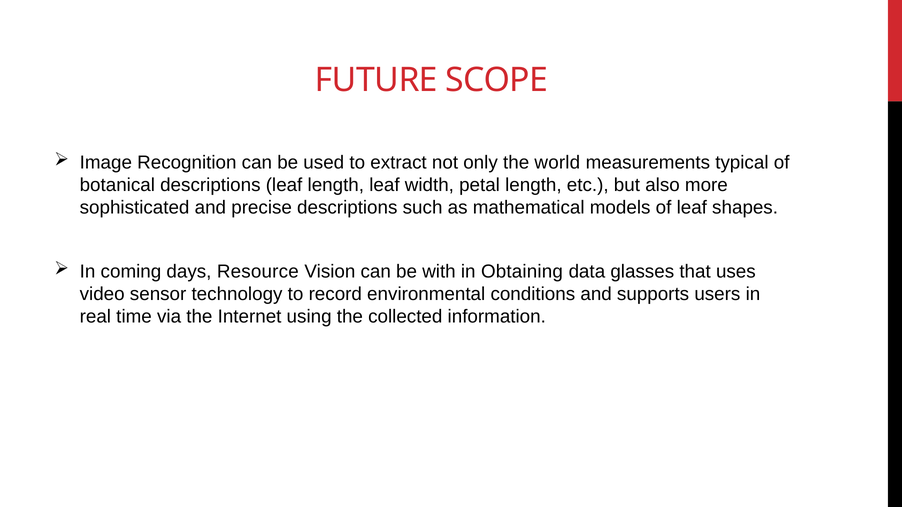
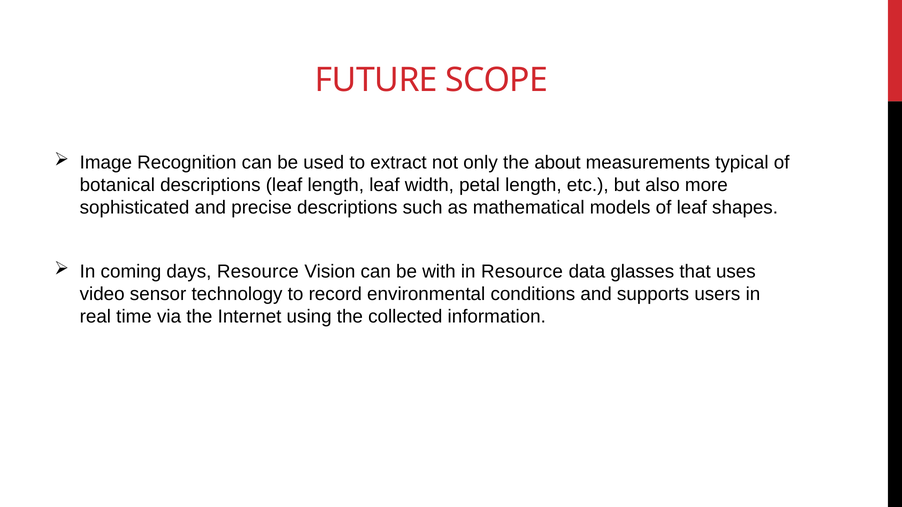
world: world -> about
in Obtaining: Obtaining -> Resource
